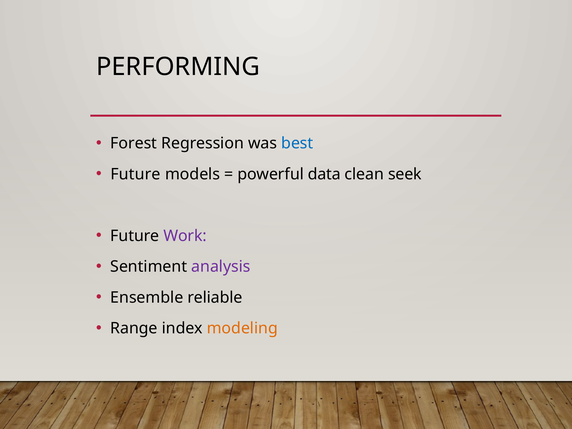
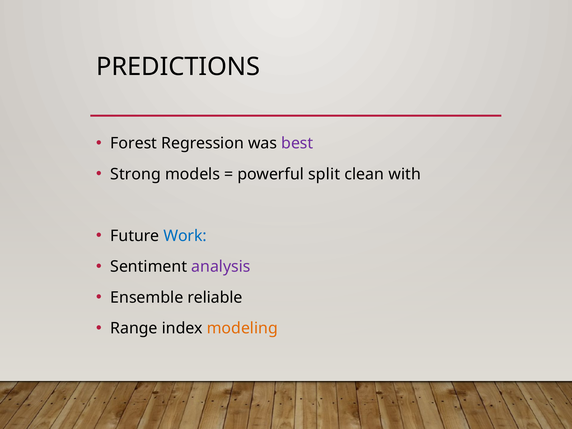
PERFORMING: PERFORMING -> PREDICTIONS
best colour: blue -> purple
Future at (136, 174): Future -> Strong
data: data -> split
seek: seek -> with
Work colour: purple -> blue
